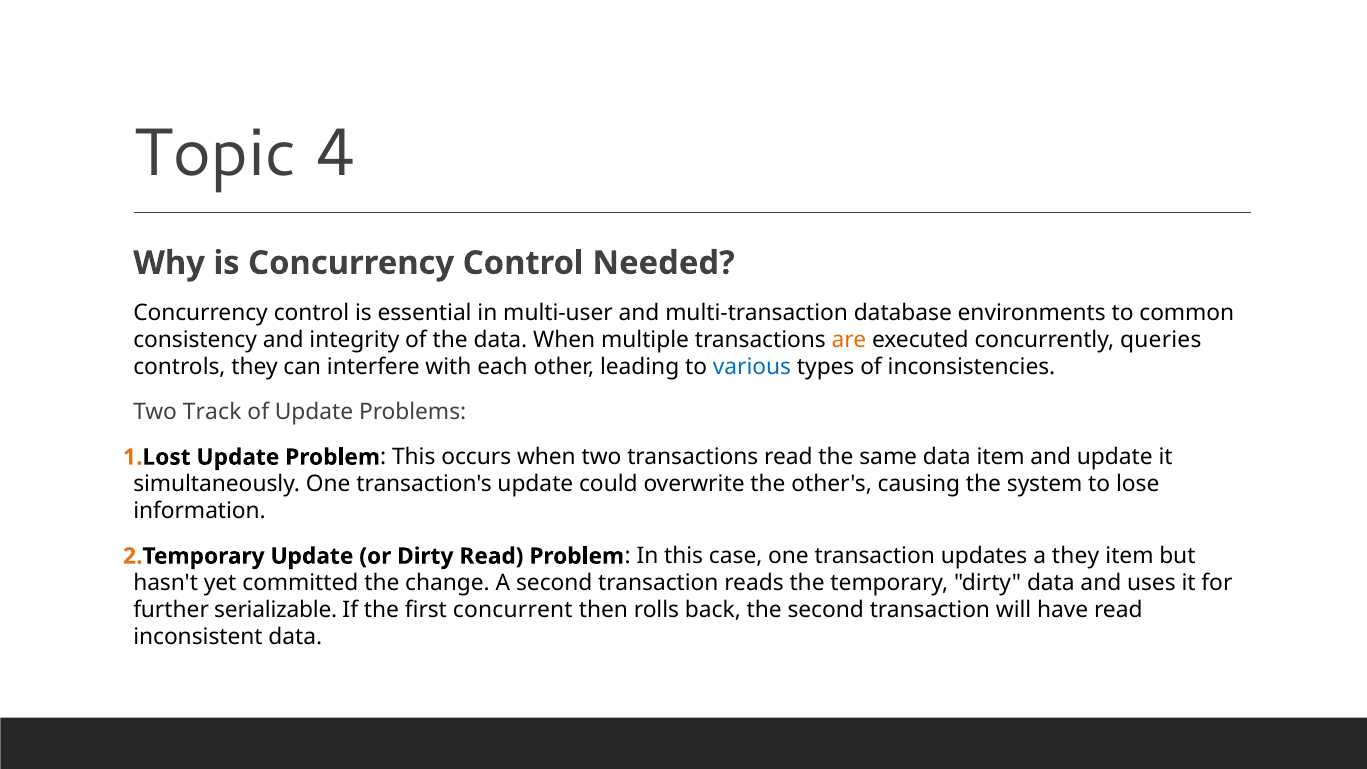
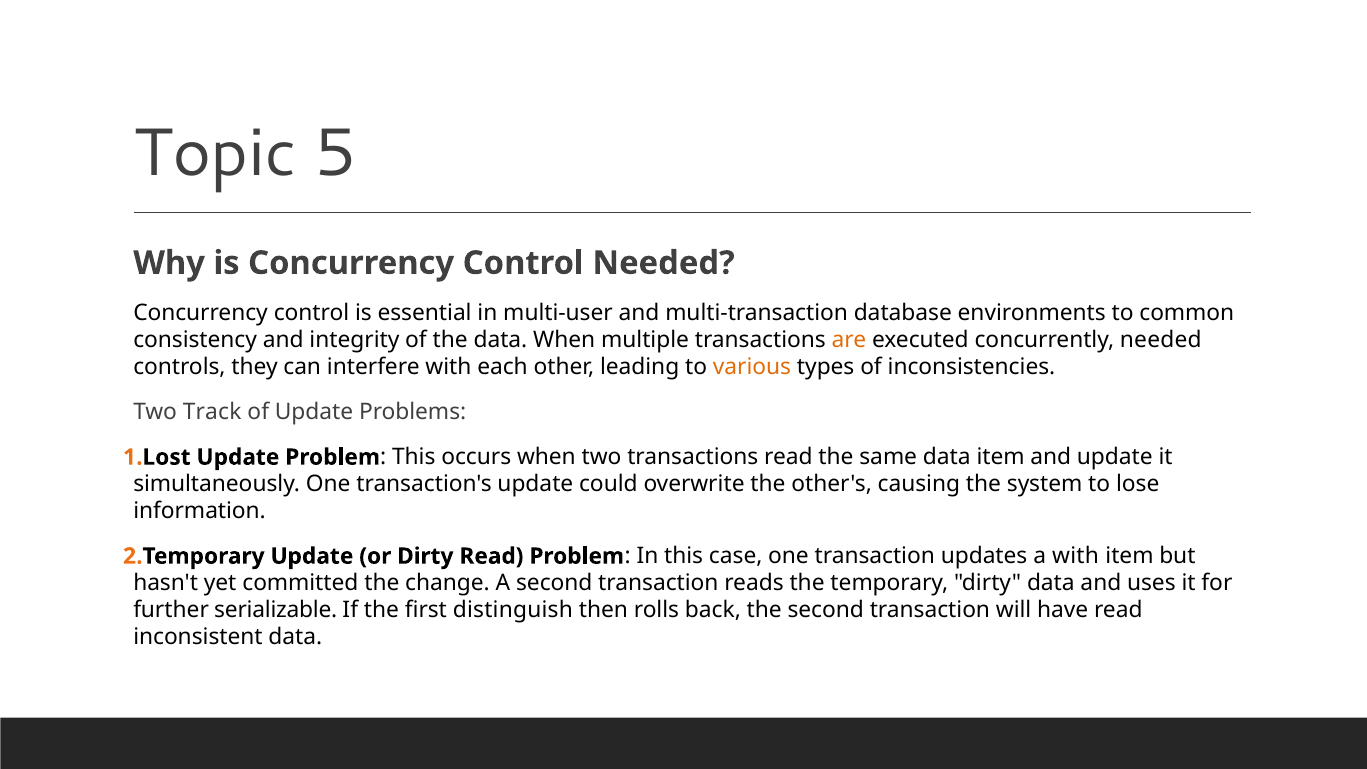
4: 4 -> 5
concurrently queries: queries -> needed
various colour: blue -> orange
a they: they -> with
concurrent: concurrent -> distinguish
